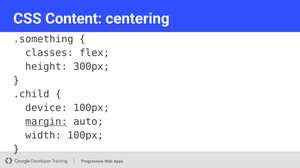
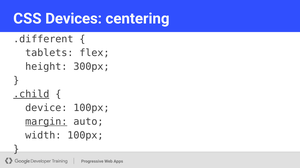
Content: Content -> Devices
.something: .something -> .different
classes: classes -> tablets
.child underline: none -> present
